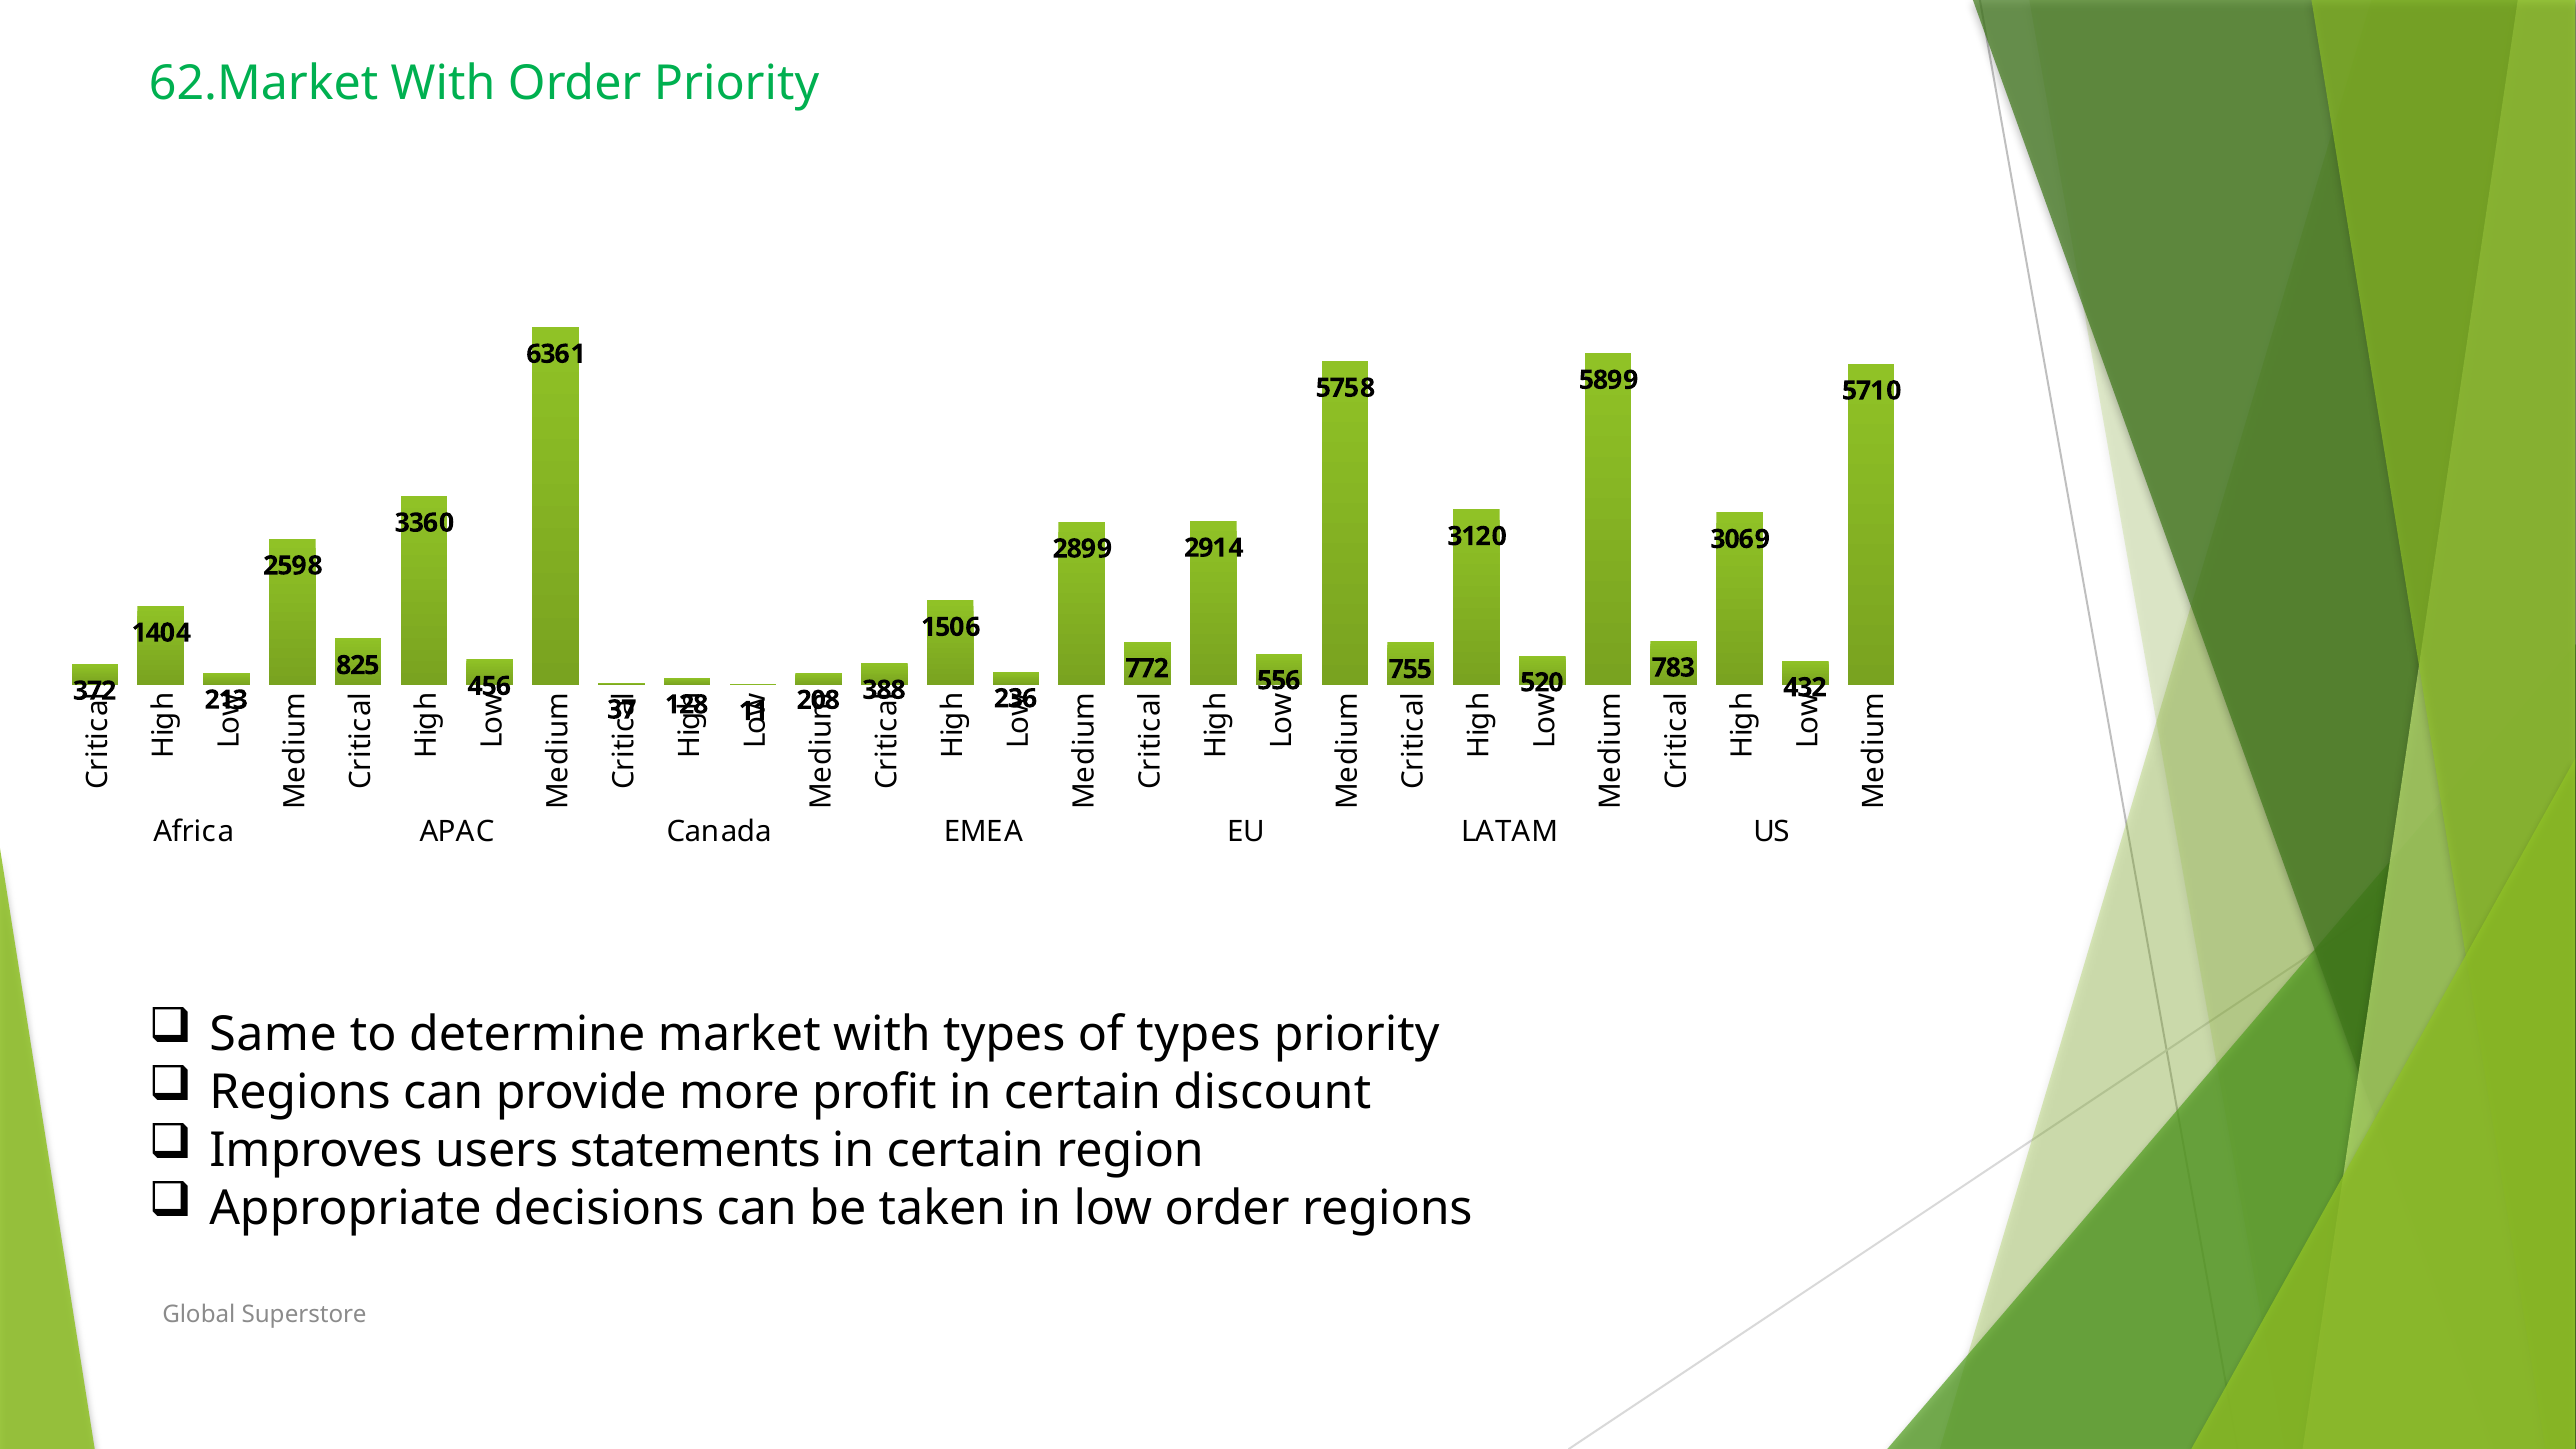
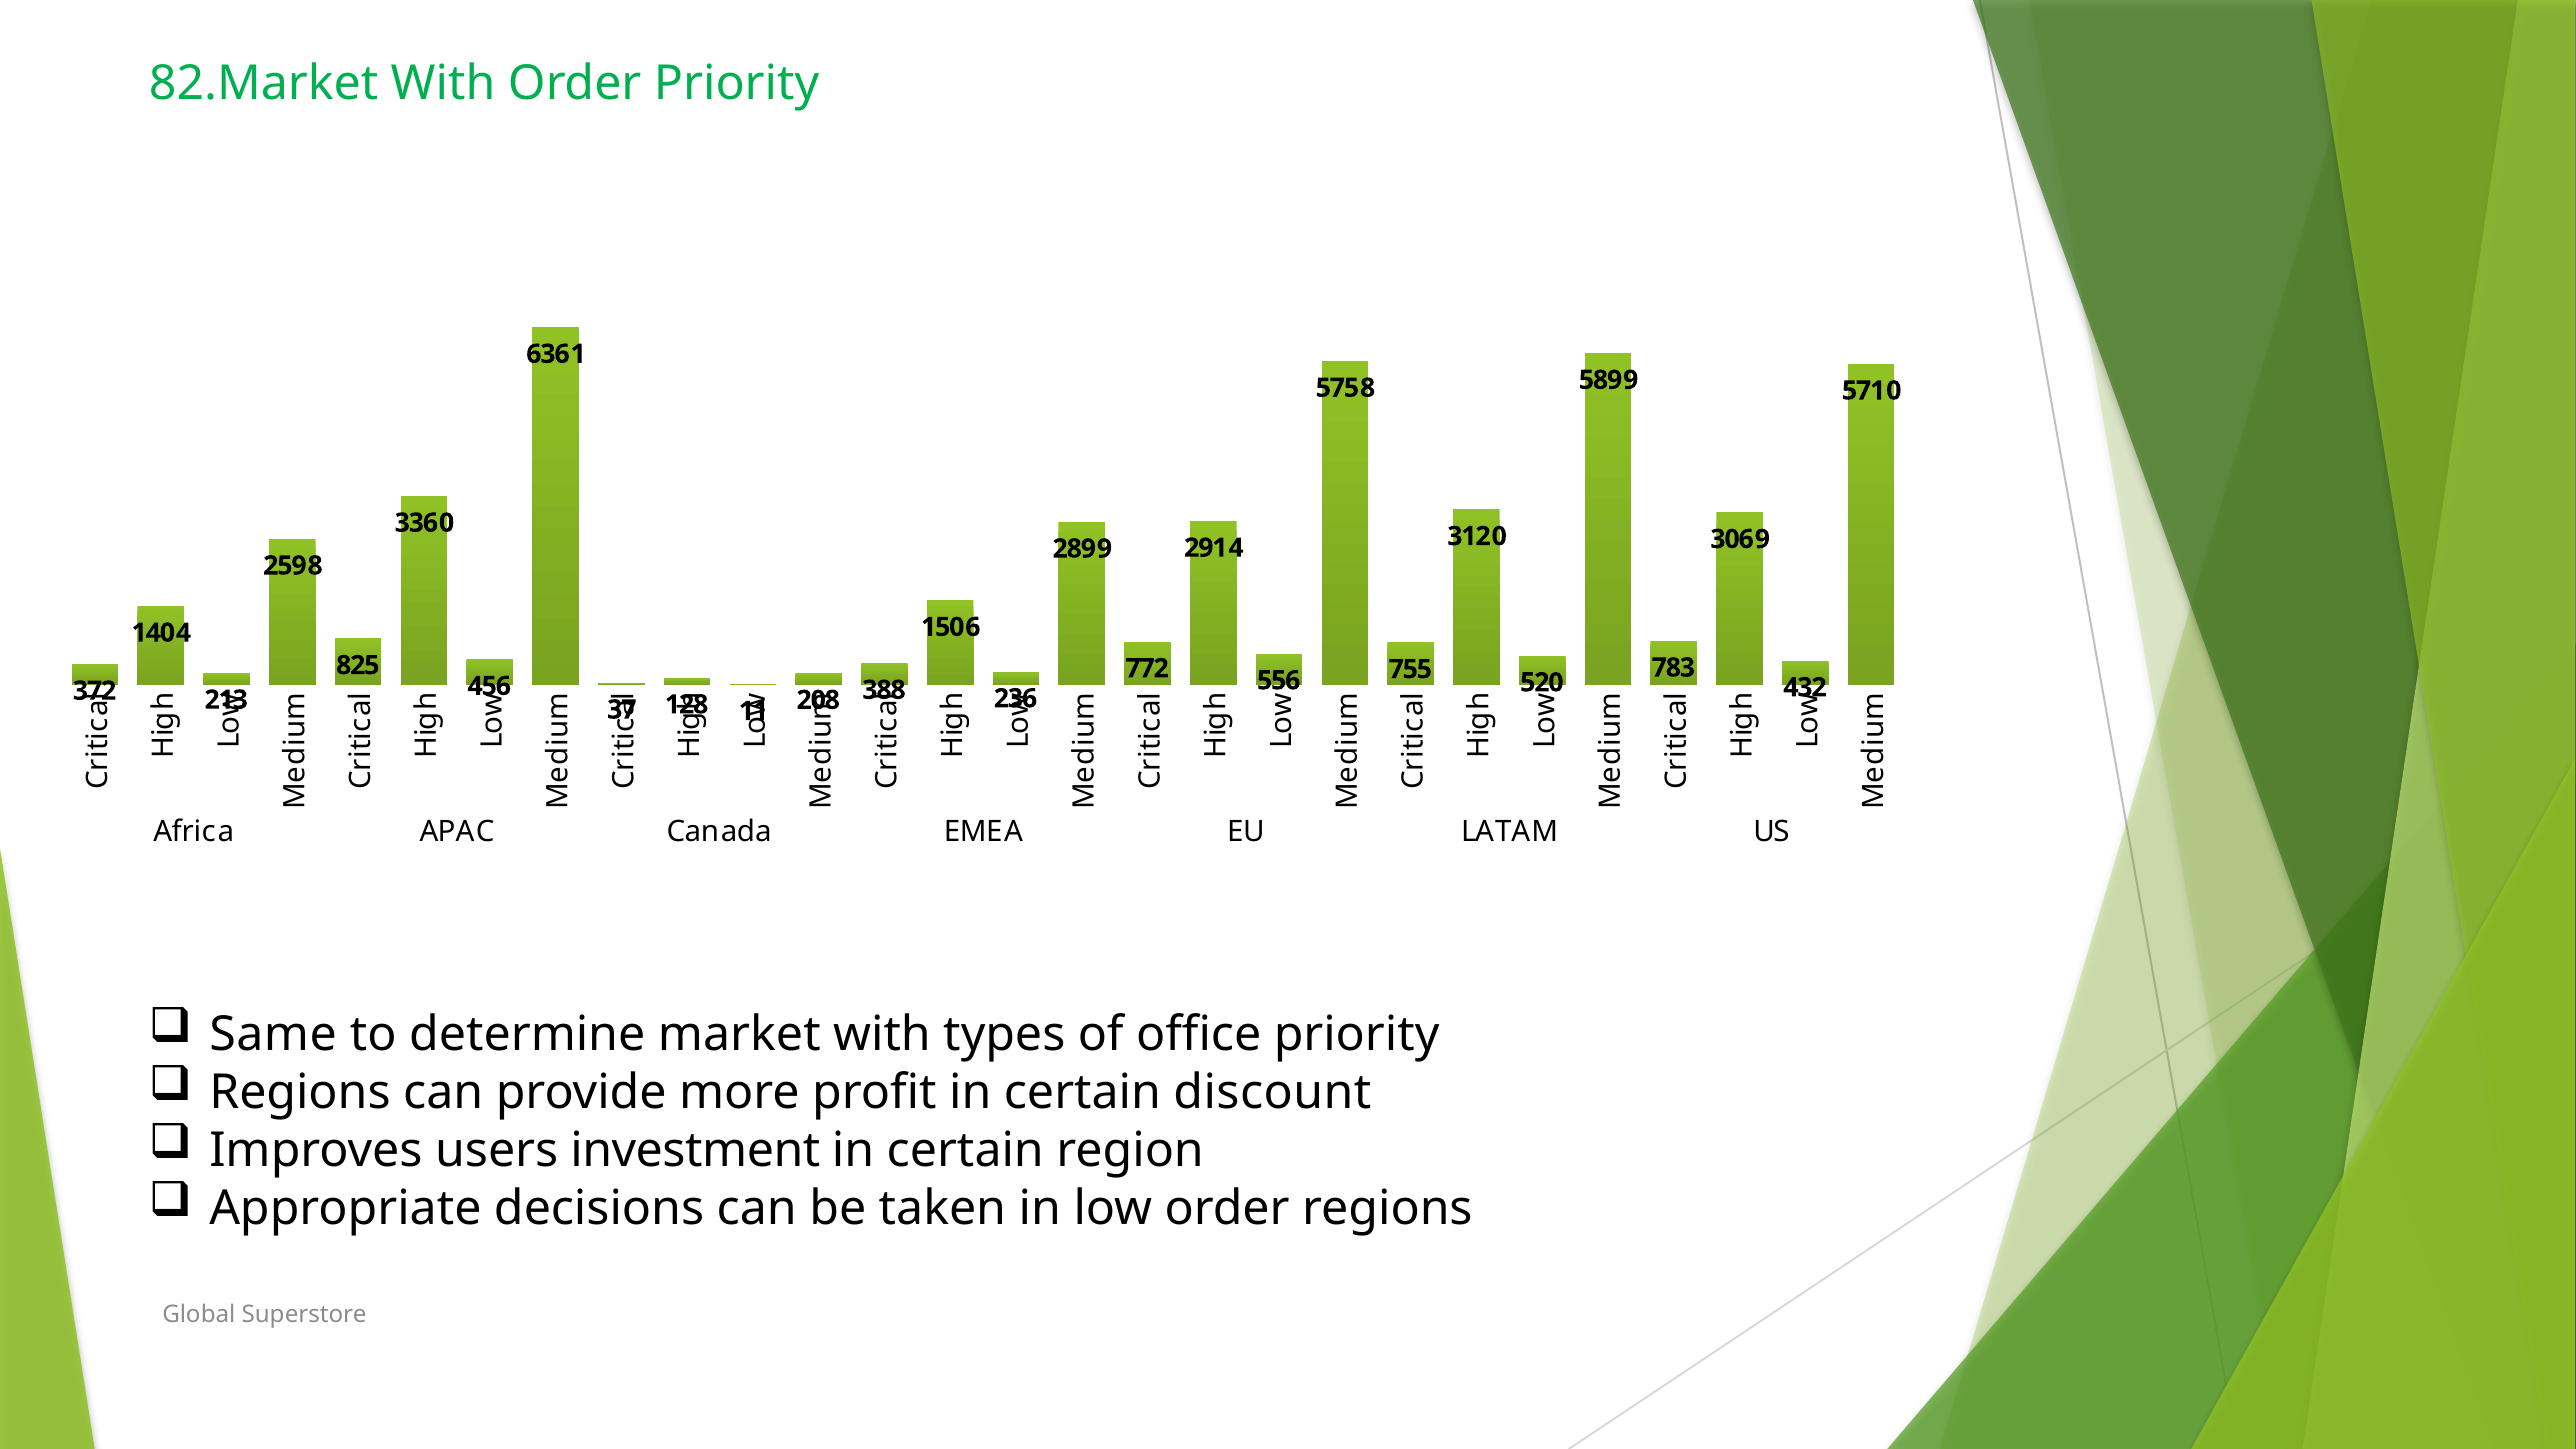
62.Market: 62.Market -> 82.Market
of types: types -> office
statements: statements -> investment
